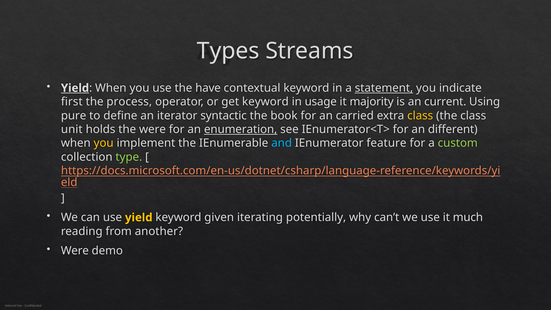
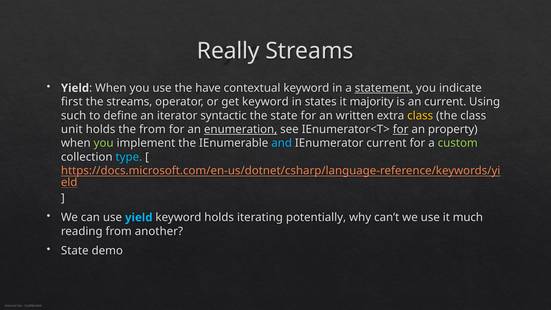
Types: Types -> Really
Yield at (75, 88) underline: present -> none
the process: process -> streams
usage: usage -> states
pure: pure -> such
the book: book -> state
carried: carried -> written
the were: were -> from
for at (401, 129) underline: none -> present
different: different -> property
you at (104, 143) colour: yellow -> light green
IEnumerator feature: feature -> current
type colour: light green -> light blue
yield at (139, 217) colour: yellow -> light blue
keyword given: given -> holds
Were at (75, 251): Were -> State
